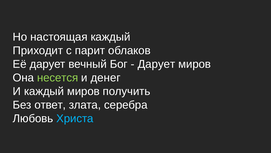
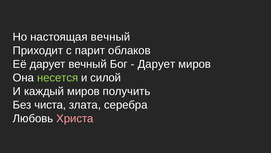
настоящая каждый: каждый -> вечный
денег: денег -> силой
ответ: ответ -> чиста
Христа colour: light blue -> pink
